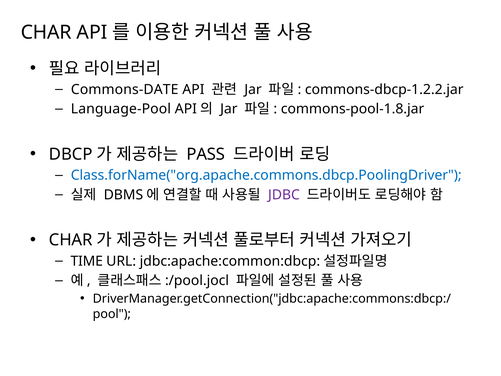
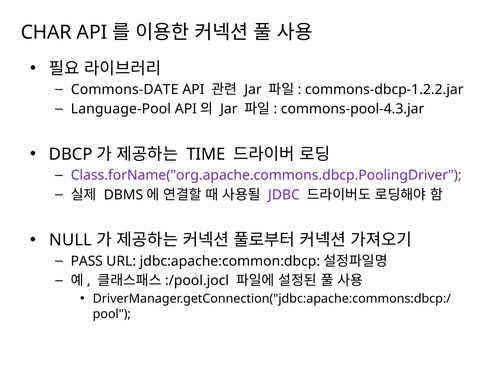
commons-pool-1.8.jar: commons-pool-1.8.jar -> commons-pool-4.3.jar
PASS: PASS -> TIME
Class.forName("org.apache.commons.dbcp.PoolingDriver colour: blue -> purple
CHAR at (71, 240): CHAR -> NULL
TIME: TIME -> PASS
